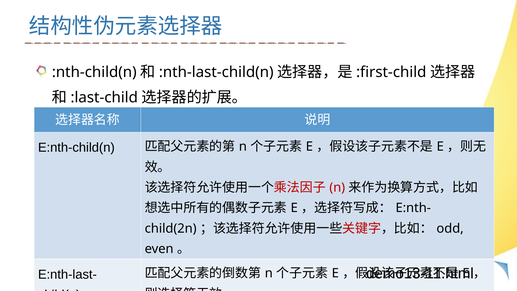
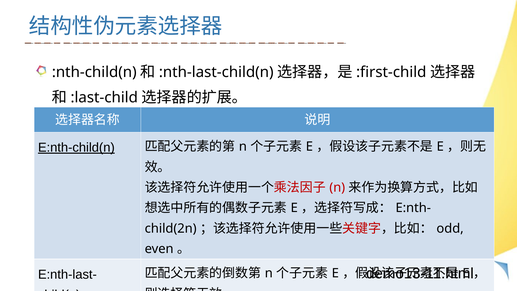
E:nth-child(n underline: none -> present
